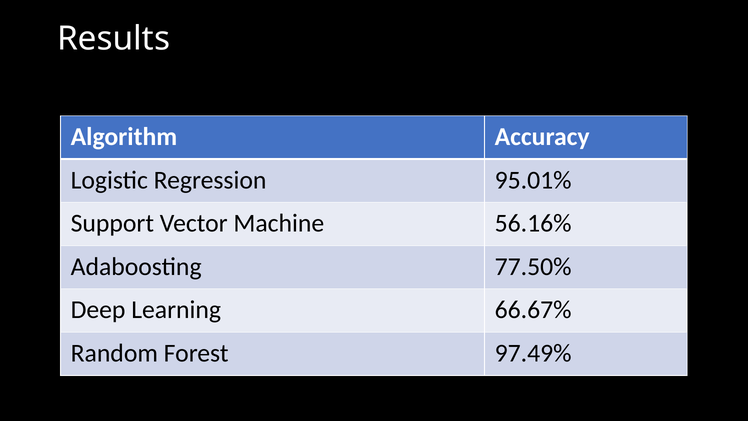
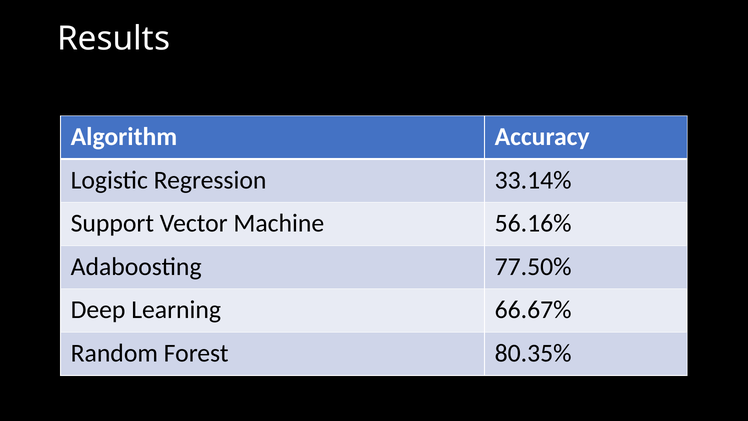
95.01%: 95.01% -> 33.14%
97.49%: 97.49% -> 80.35%
